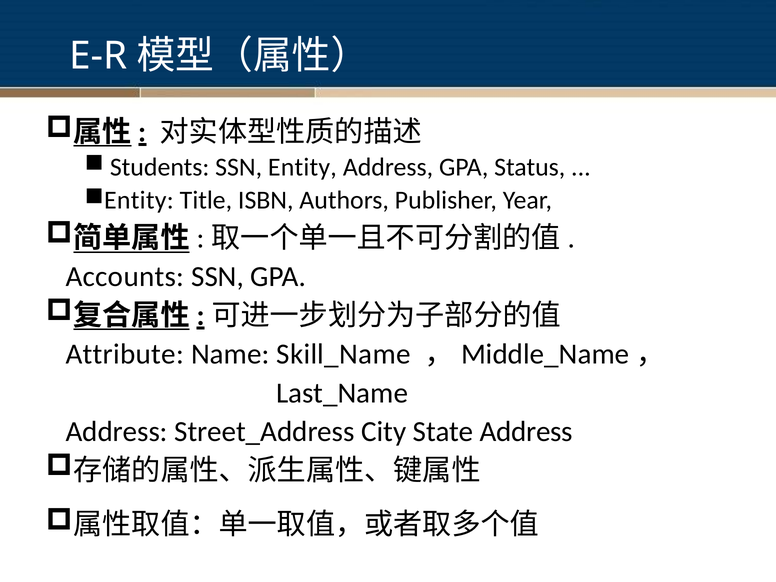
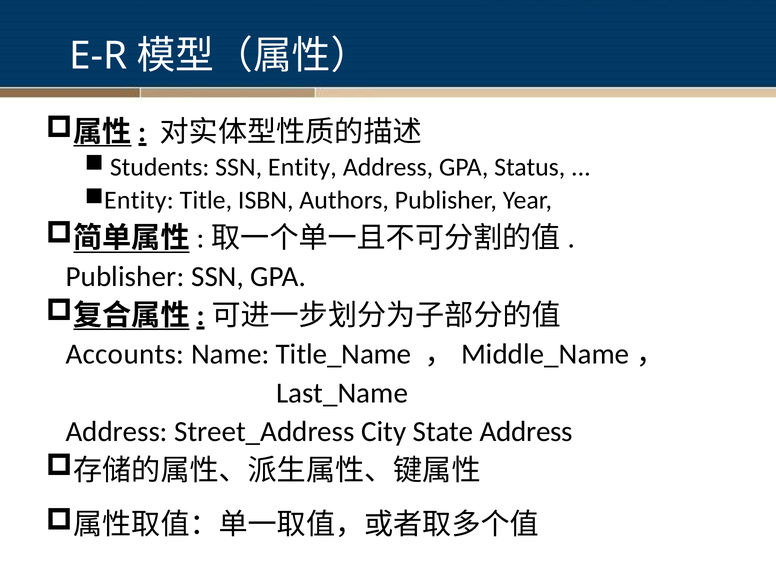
Accounts at (125, 277): Accounts -> Publisher
Attribute: Attribute -> Accounts
Skill_Name: Skill_Name -> Title_Name
